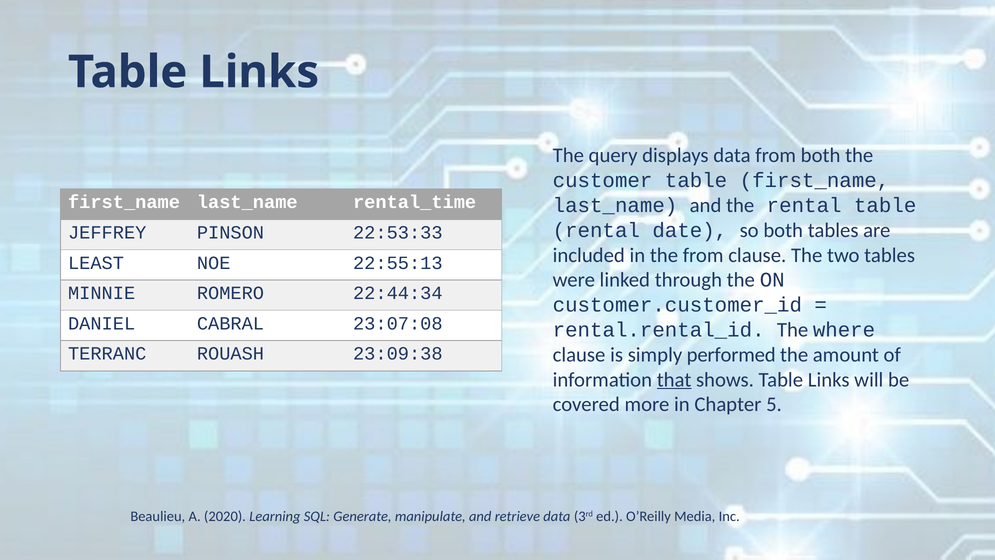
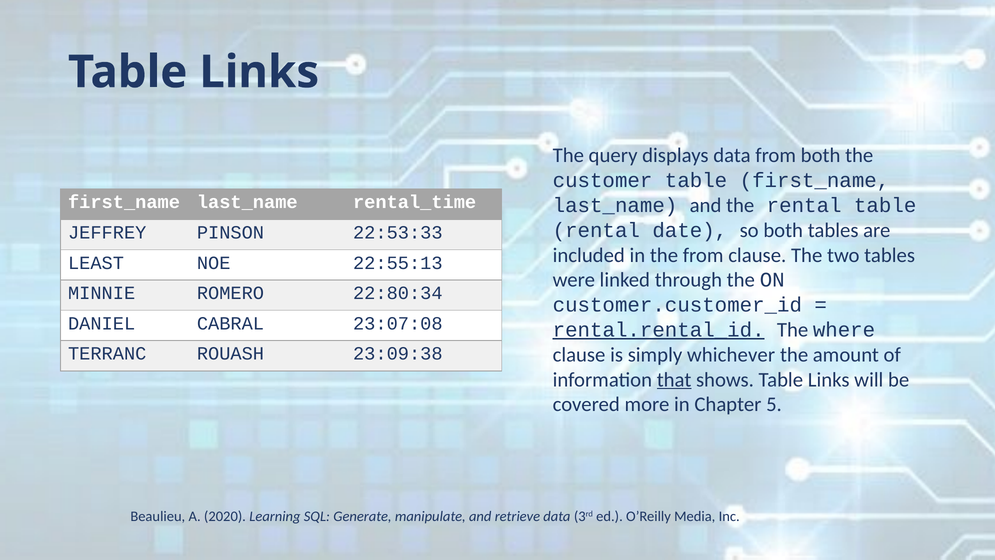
22:44:34: 22:44:34 -> 22:80:34
rental.rental_id underline: none -> present
performed: performed -> whichever
